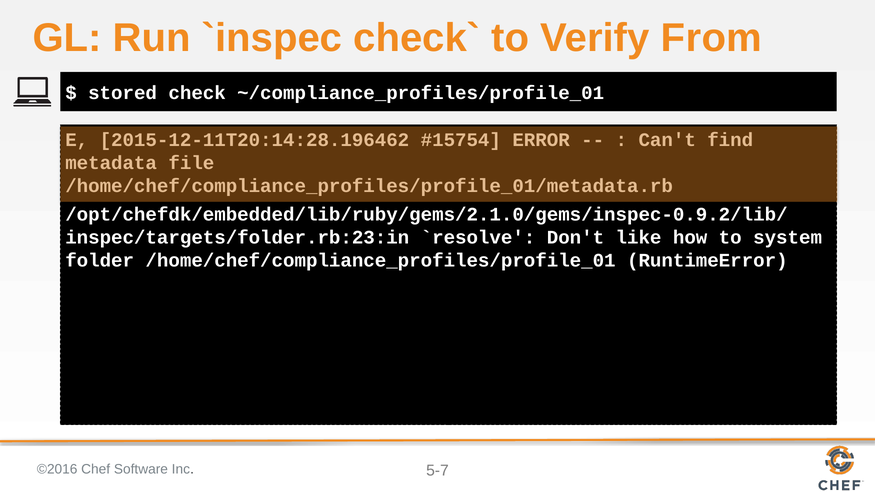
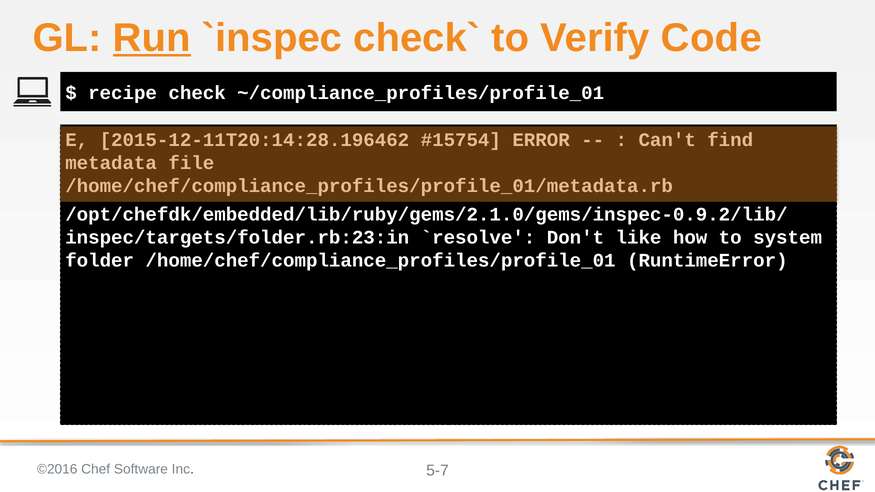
Run underline: none -> present
From: From -> Code
stored: stored -> recipe
